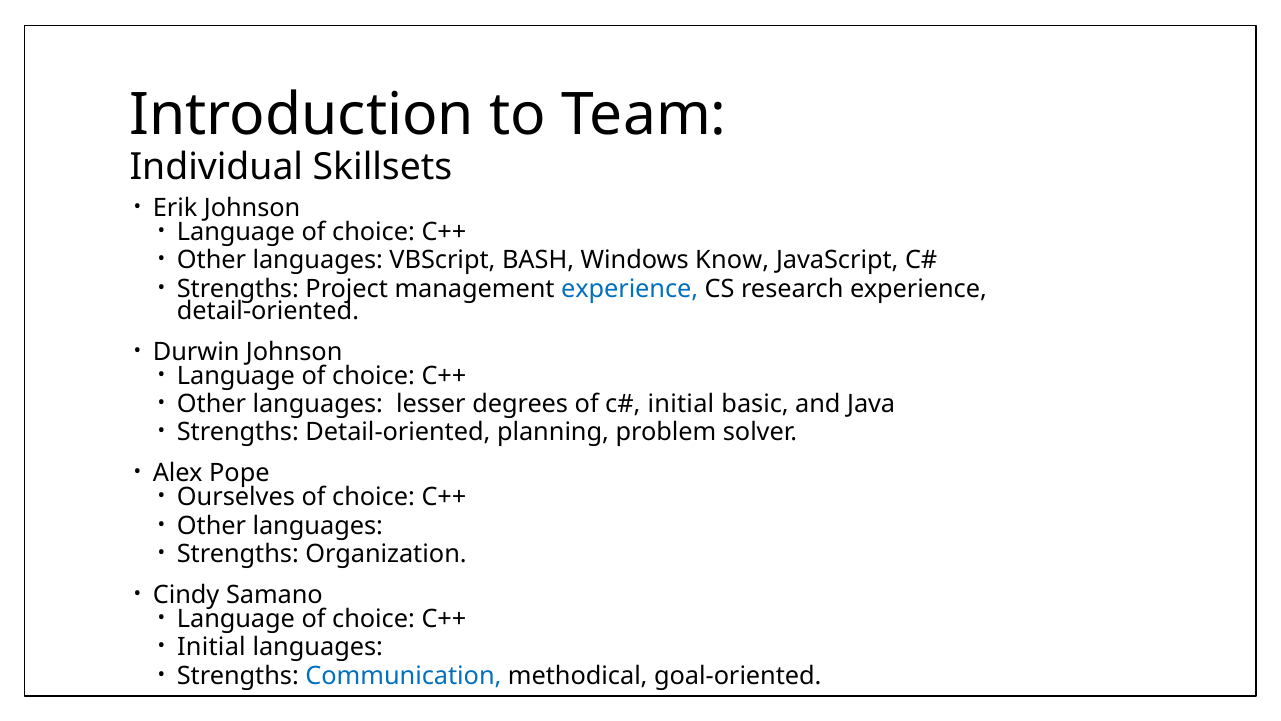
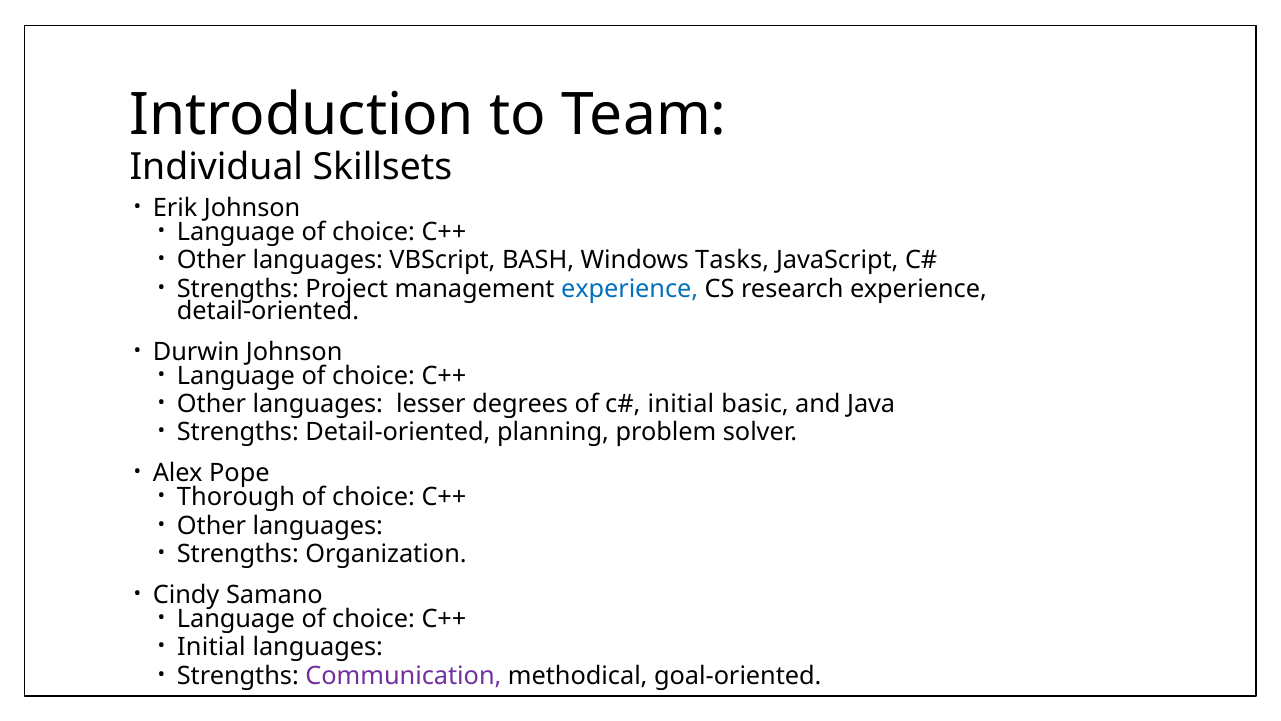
Know: Know -> Tasks
Ourselves: Ourselves -> Thorough
Communication colour: blue -> purple
